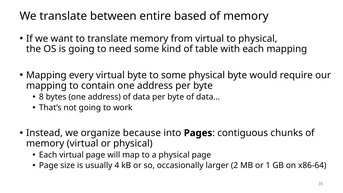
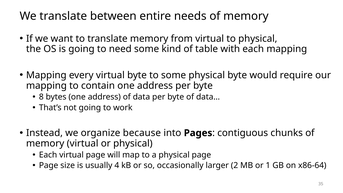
based: based -> needs
